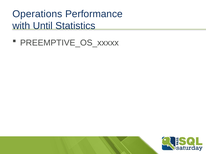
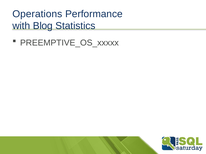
Until: Until -> Blog
